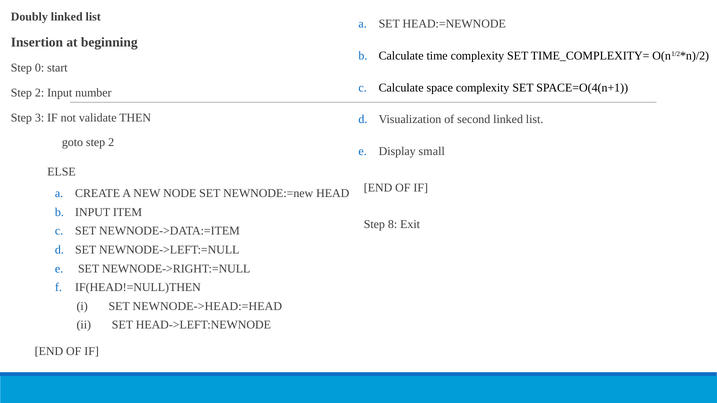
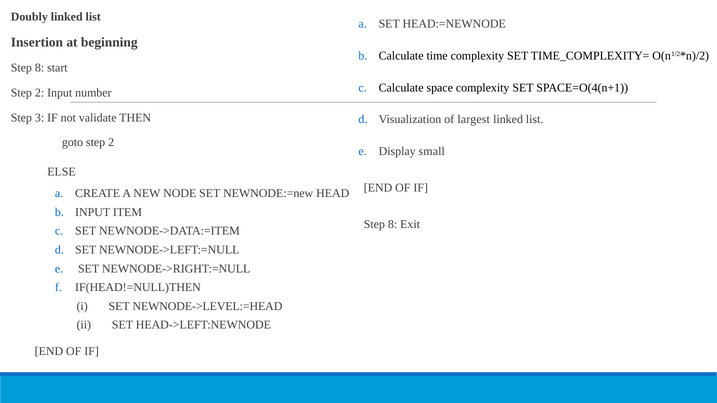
0 at (40, 68): 0 -> 8
second: second -> largest
NEWNODE->HEAD:=HEAD: NEWNODE->HEAD:=HEAD -> NEWNODE->LEVEL:=HEAD
